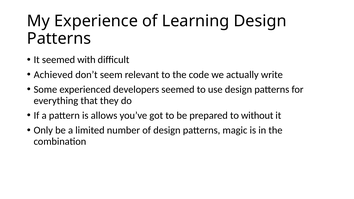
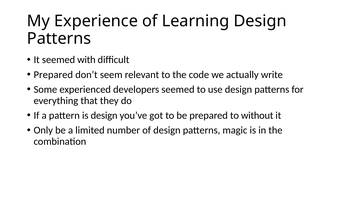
Achieved at (53, 75): Achieved -> Prepared
is allows: allows -> design
